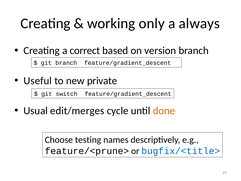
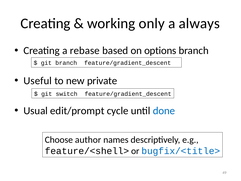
correct: correct -> rebase
version: version -> options
edit/merges: edit/merges -> edit/prompt
done colour: orange -> blue
testing: testing -> author
feature/<prune>: feature/<prune> -> feature/<shell>
